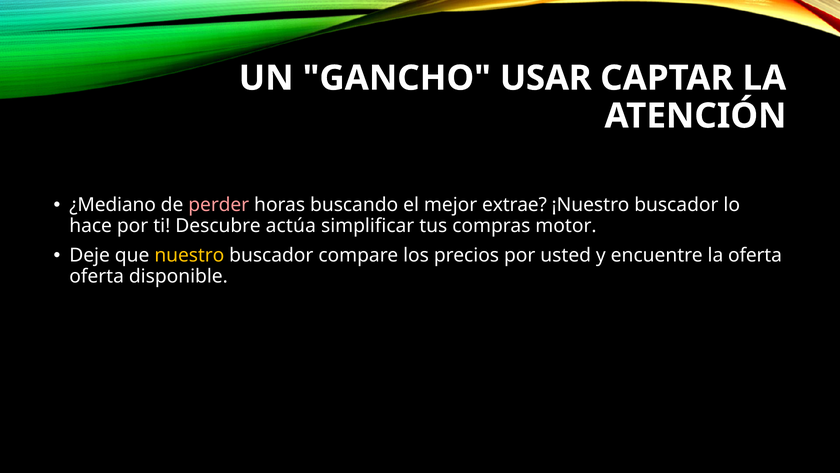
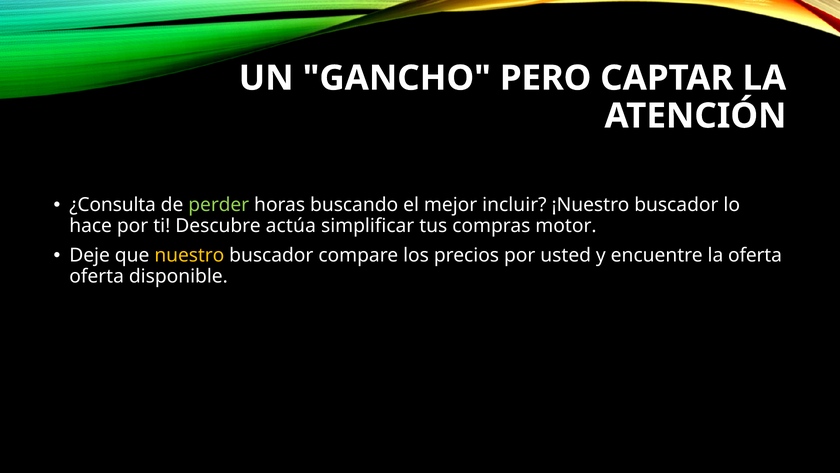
USAR: USAR -> PERO
¿Mediano: ¿Mediano -> ¿Consulta
perder colour: pink -> light green
extrae: extrae -> incluir
